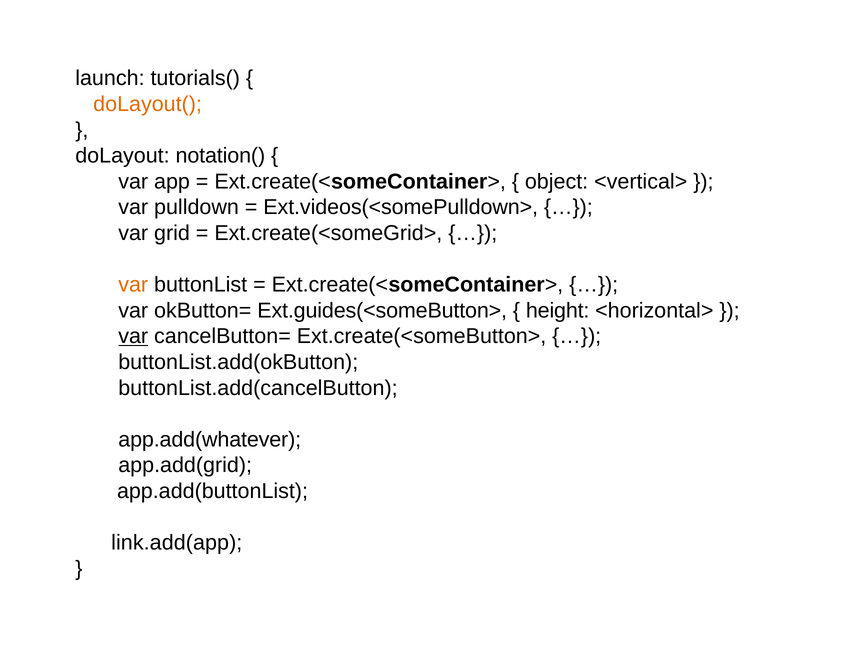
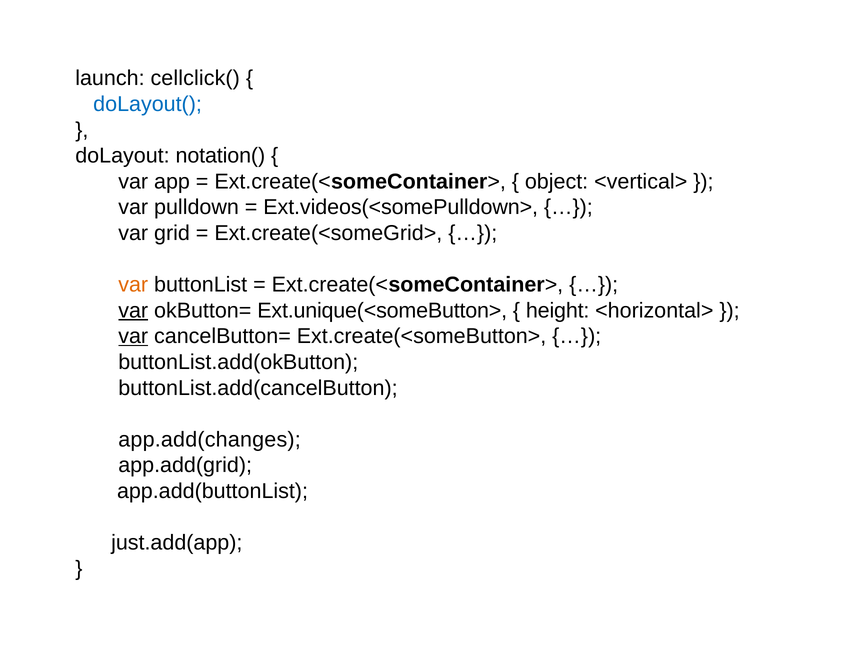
tutorials(: tutorials( -> cellclick(
doLayout( colour: orange -> blue
var at (133, 311) underline: none -> present
Ext.guides(<someButton>: Ext.guides(<someButton> -> Ext.unique(<someButton>
app.add(whatever: app.add(whatever -> app.add(changes
link.add(app: link.add(app -> just.add(app
